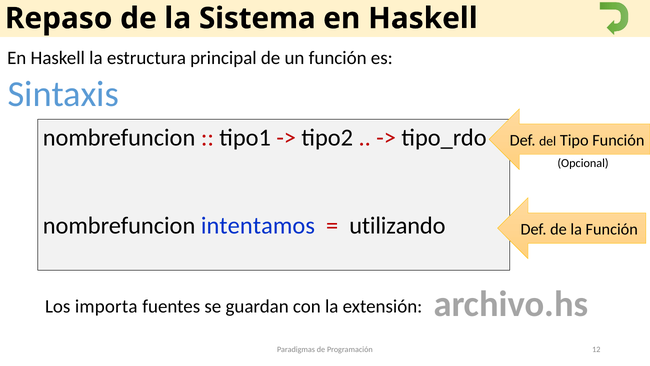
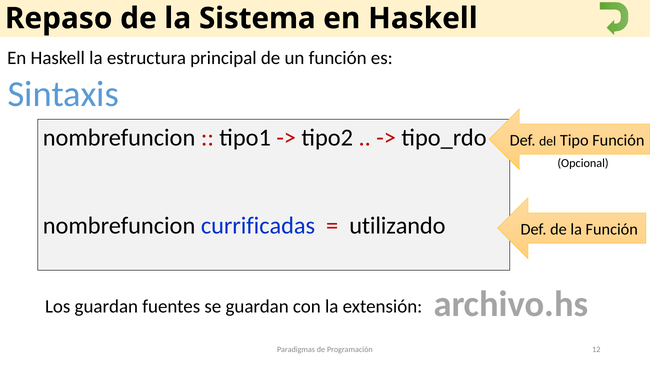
intentamos: intentamos -> currificadas
Los importa: importa -> guardan
